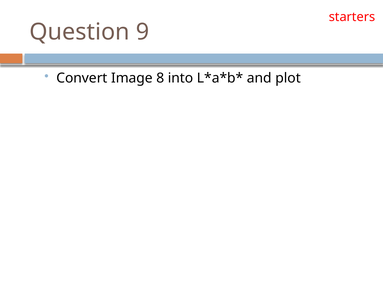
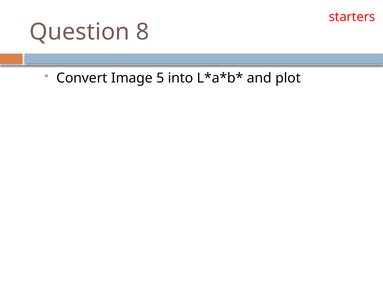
9: 9 -> 8
8: 8 -> 5
